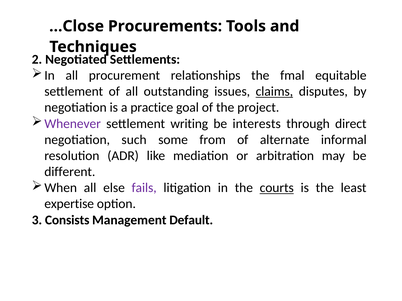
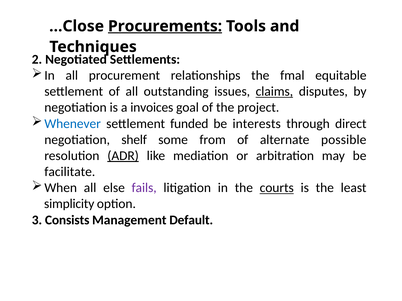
Procurements underline: none -> present
practice: practice -> invoices
Whenever colour: purple -> blue
writing: writing -> funded
such: such -> shelf
informal: informal -> possible
ADR underline: none -> present
different: different -> facilitate
expertise: expertise -> simplicity
